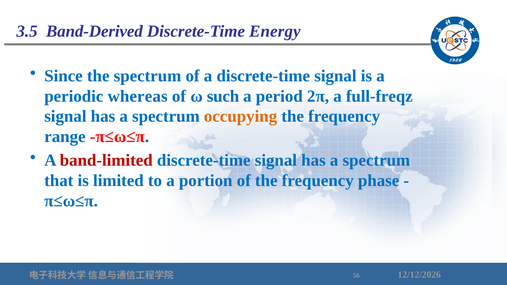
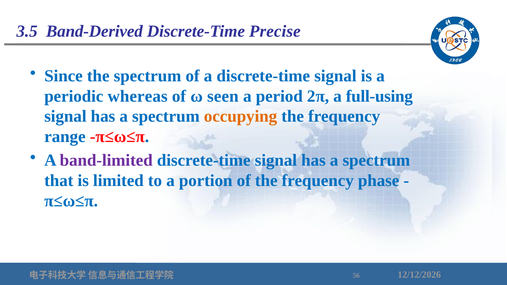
Energy: Energy -> Precise
such: such -> seen
full-freqz: full-freqz -> full-using
band-limited colour: red -> purple
